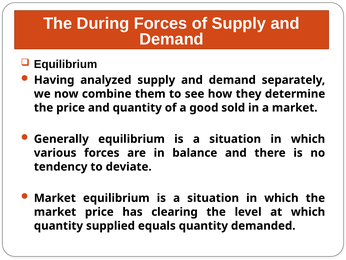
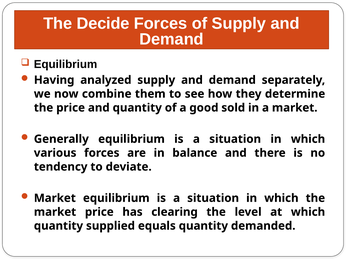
During: During -> Decide
